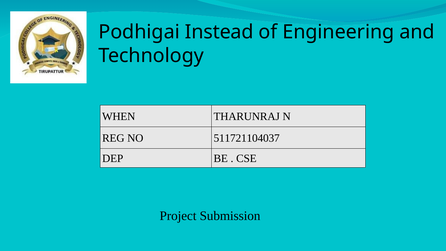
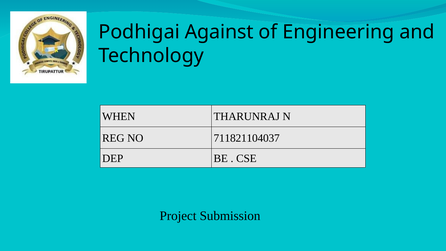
Instead: Instead -> Against
511721104037: 511721104037 -> 711821104037
